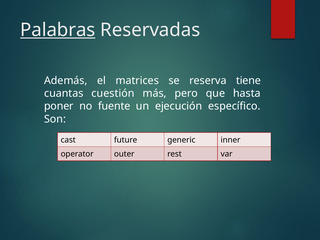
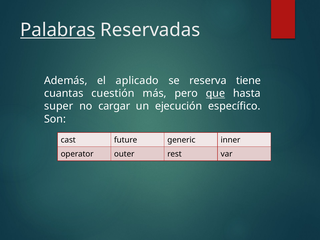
matrices: matrices -> aplicado
que underline: none -> present
poner: poner -> super
fuente: fuente -> cargar
